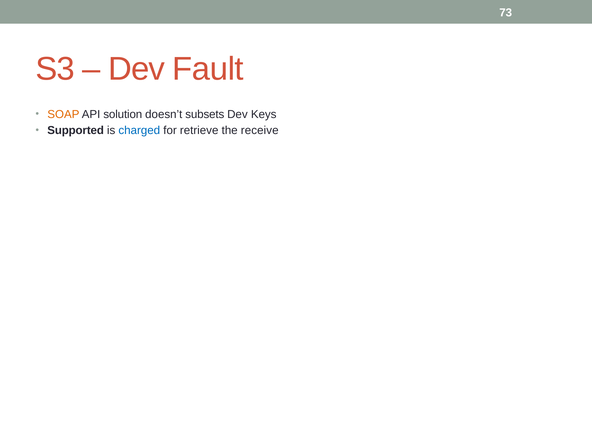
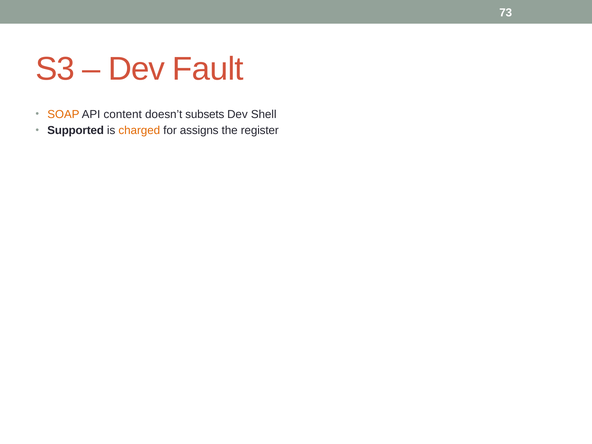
solution: solution -> content
Keys: Keys -> Shell
charged colour: blue -> orange
retrieve: retrieve -> assigns
receive: receive -> register
